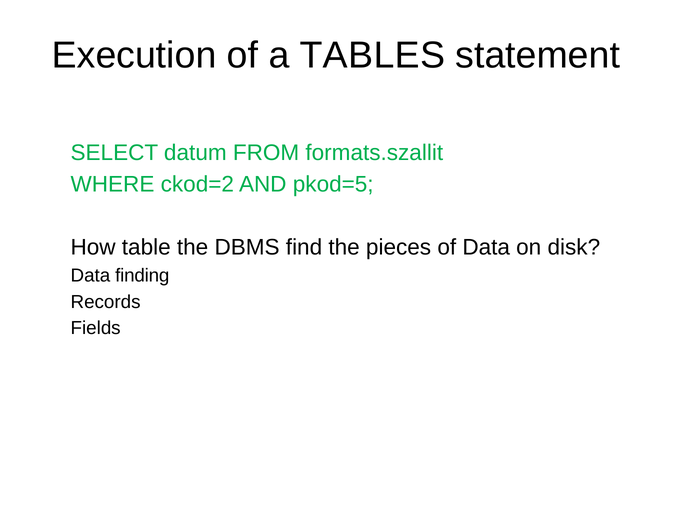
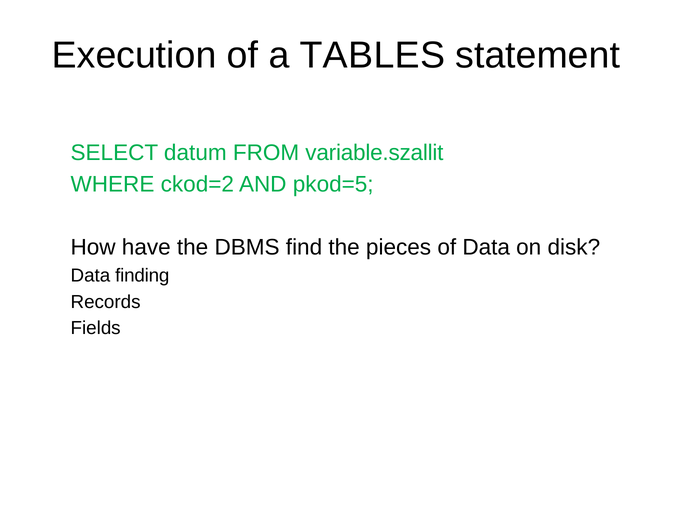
formats.szallit: formats.szallit -> variable.szallit
table: table -> have
